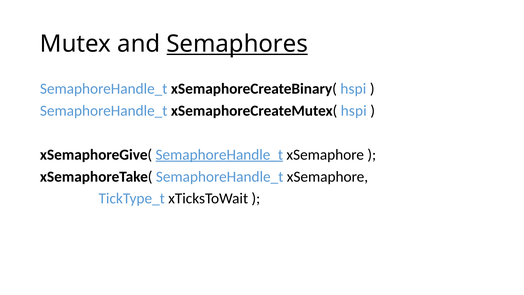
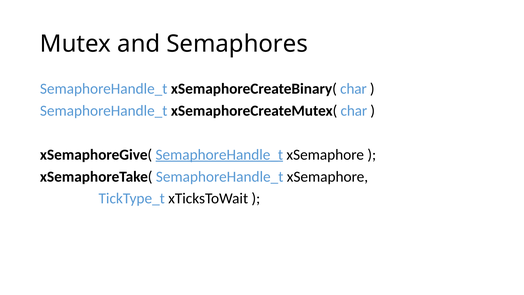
Semaphores underline: present -> none
xSemaphoreCreateBinary( hspi: hspi -> char
xSemaphoreCreateMutex( hspi: hspi -> char
